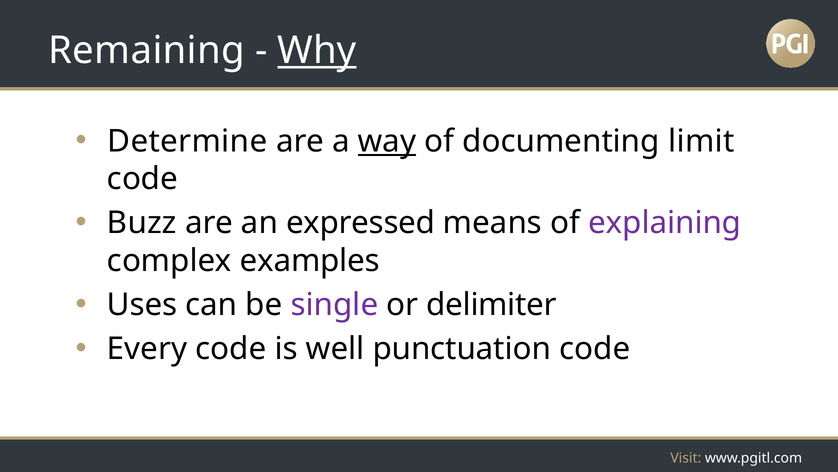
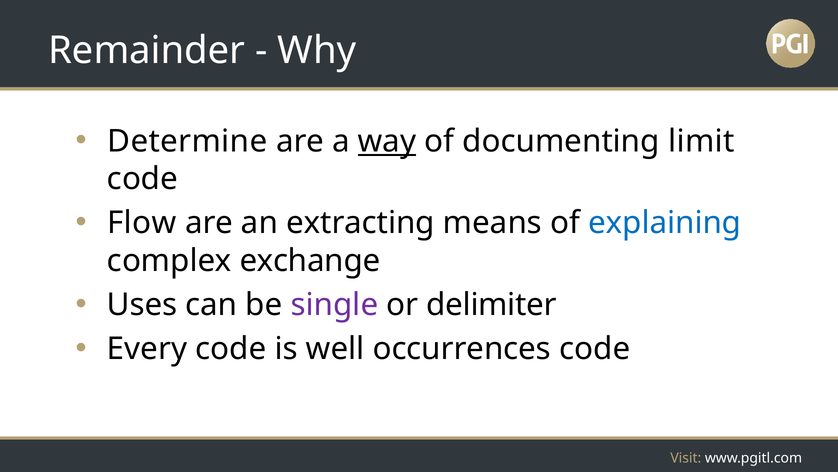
Remaining: Remaining -> Remainder
Why underline: present -> none
Buzz: Buzz -> Flow
expressed: expressed -> extracting
explaining colour: purple -> blue
examples: examples -> exchange
punctuation: punctuation -> occurrences
